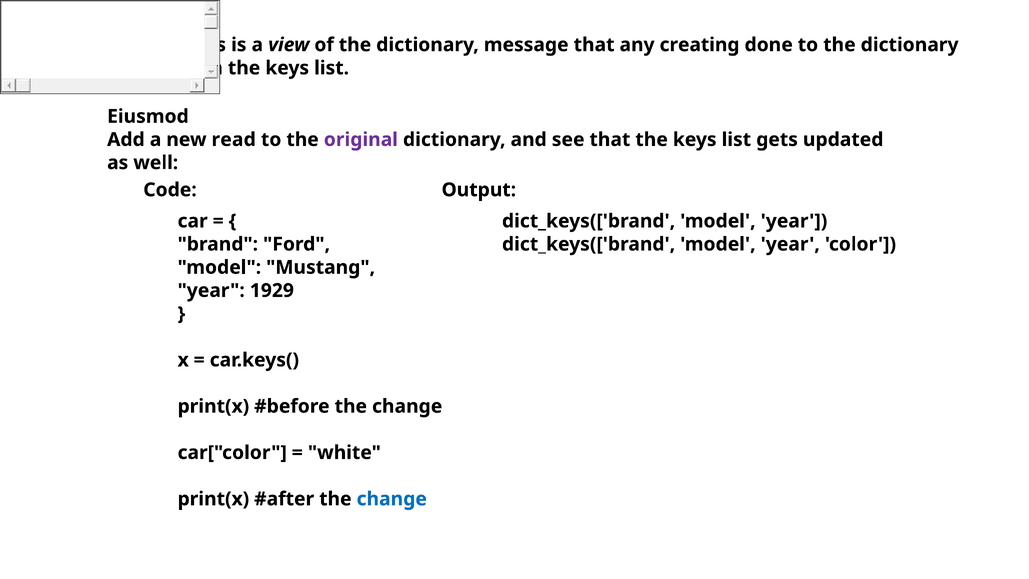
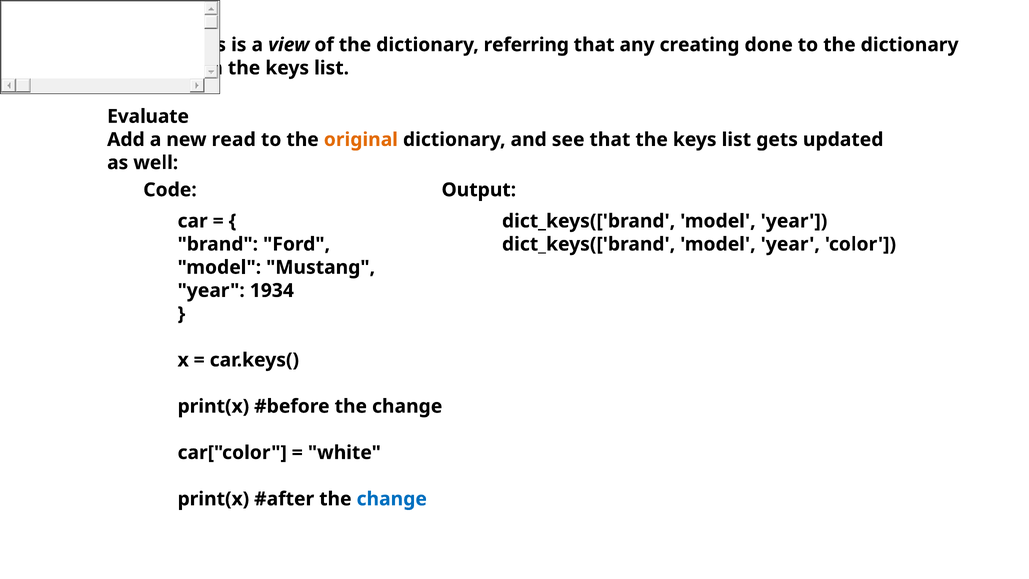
message: message -> referring
Eiusmod: Eiusmod -> Evaluate
original colour: purple -> orange
1929: 1929 -> 1934
